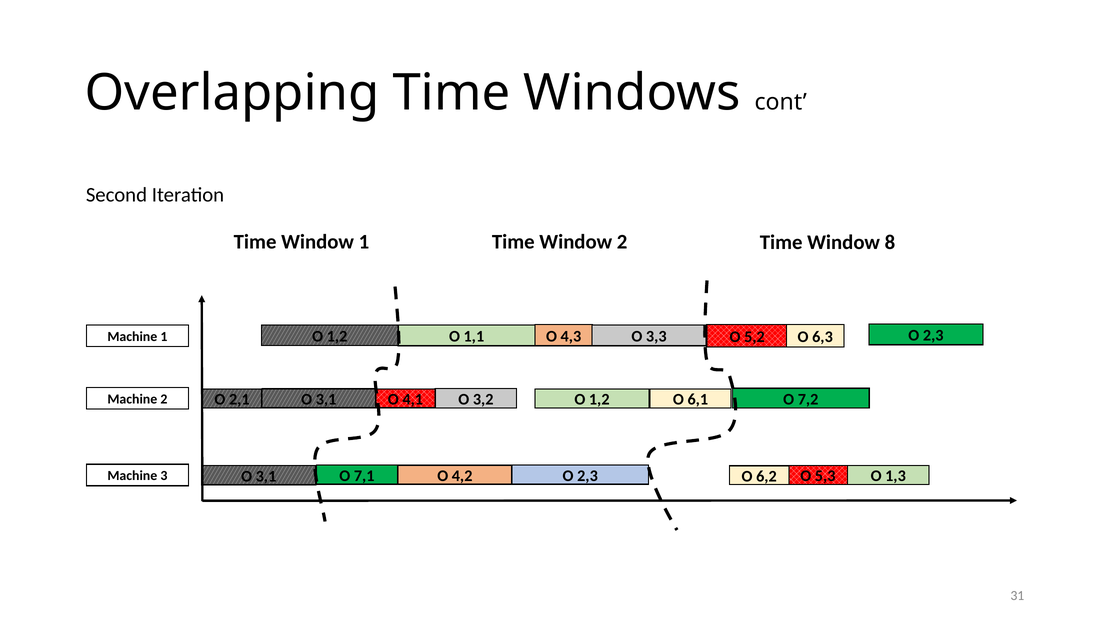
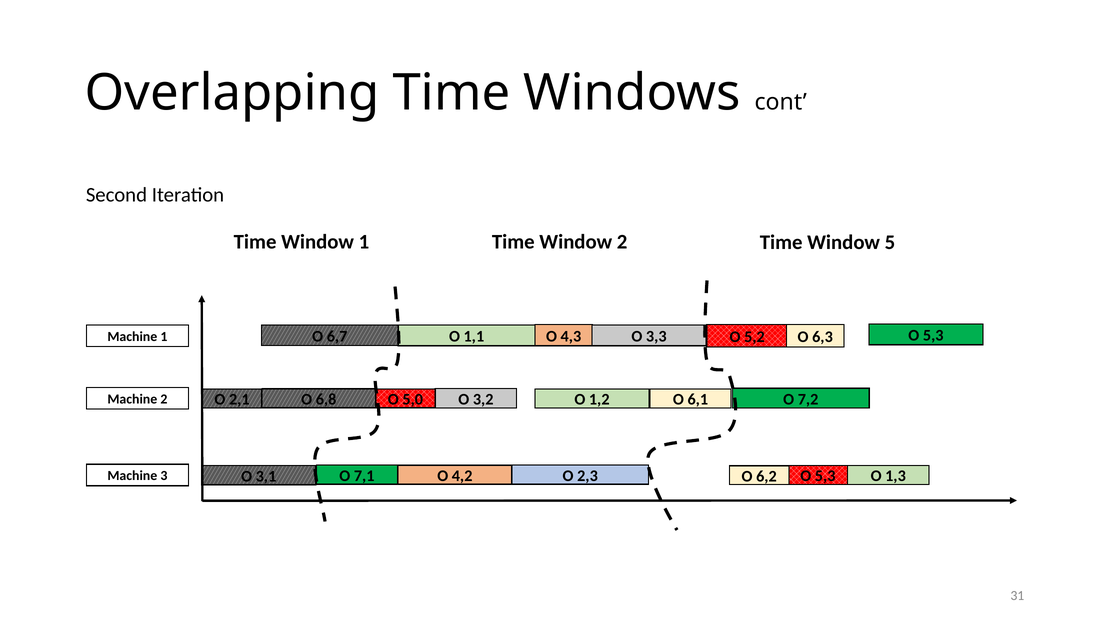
8: 8 -> 5
2,3 at (933, 335): 2,3 -> 5,3
1,2 at (337, 336): 1,2 -> 6,7
3,1 at (326, 399): 3,1 -> 6,8
4,1: 4,1 -> 5,0
